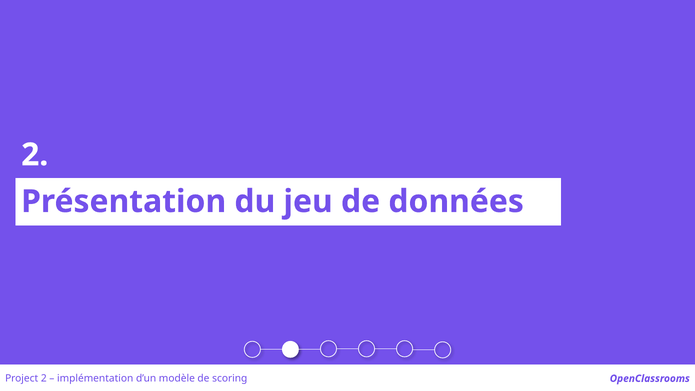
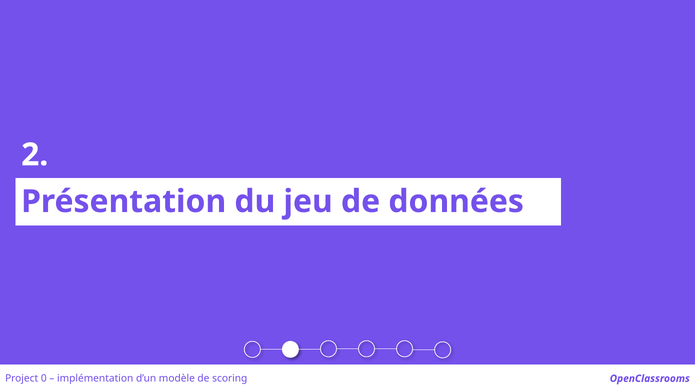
Project 2: 2 -> 0
